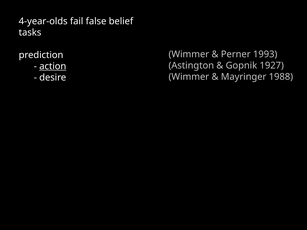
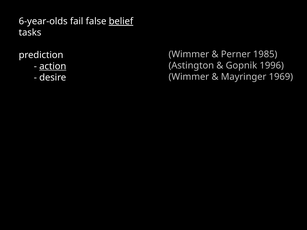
4-year-olds: 4-year-olds -> 6-year-olds
belief underline: none -> present
1993: 1993 -> 1985
Gopnik 1927: 1927 -> 1996
1988: 1988 -> 1969
